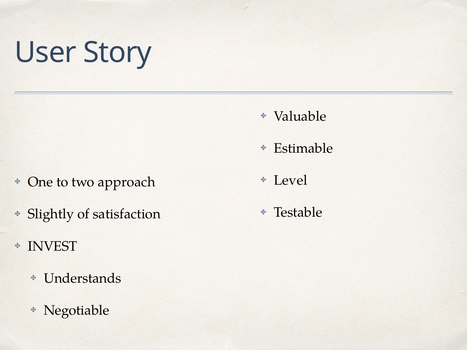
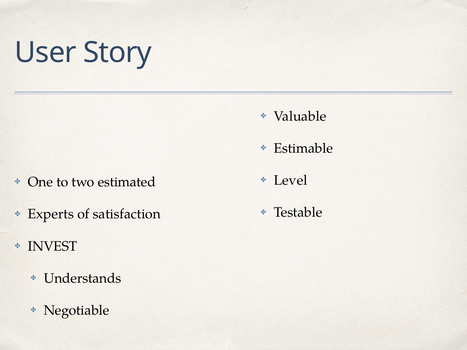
approach: approach -> estimated
Slightly: Slightly -> Experts
